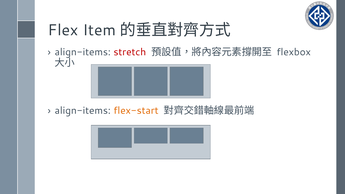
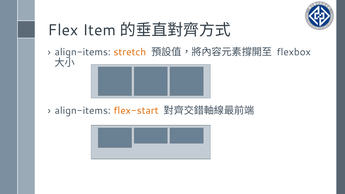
stretch colour: red -> orange
